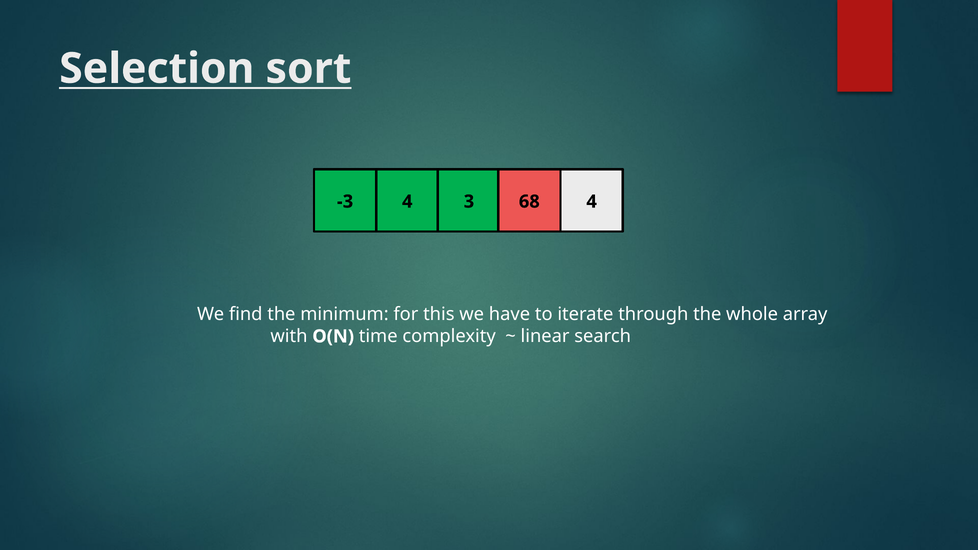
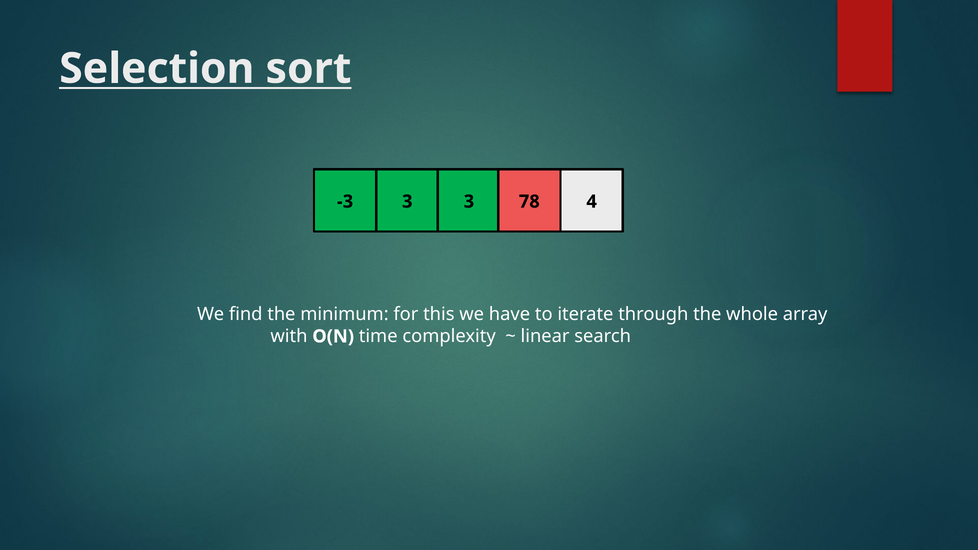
-3 4: 4 -> 3
68: 68 -> 78
